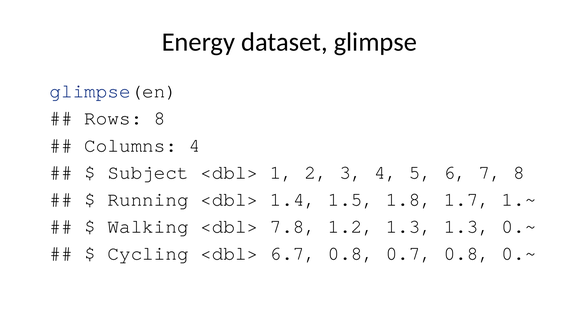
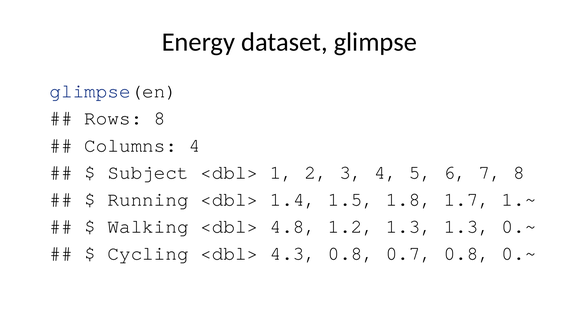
7.8: 7.8 -> 4.8
6.7: 6.7 -> 4.3
